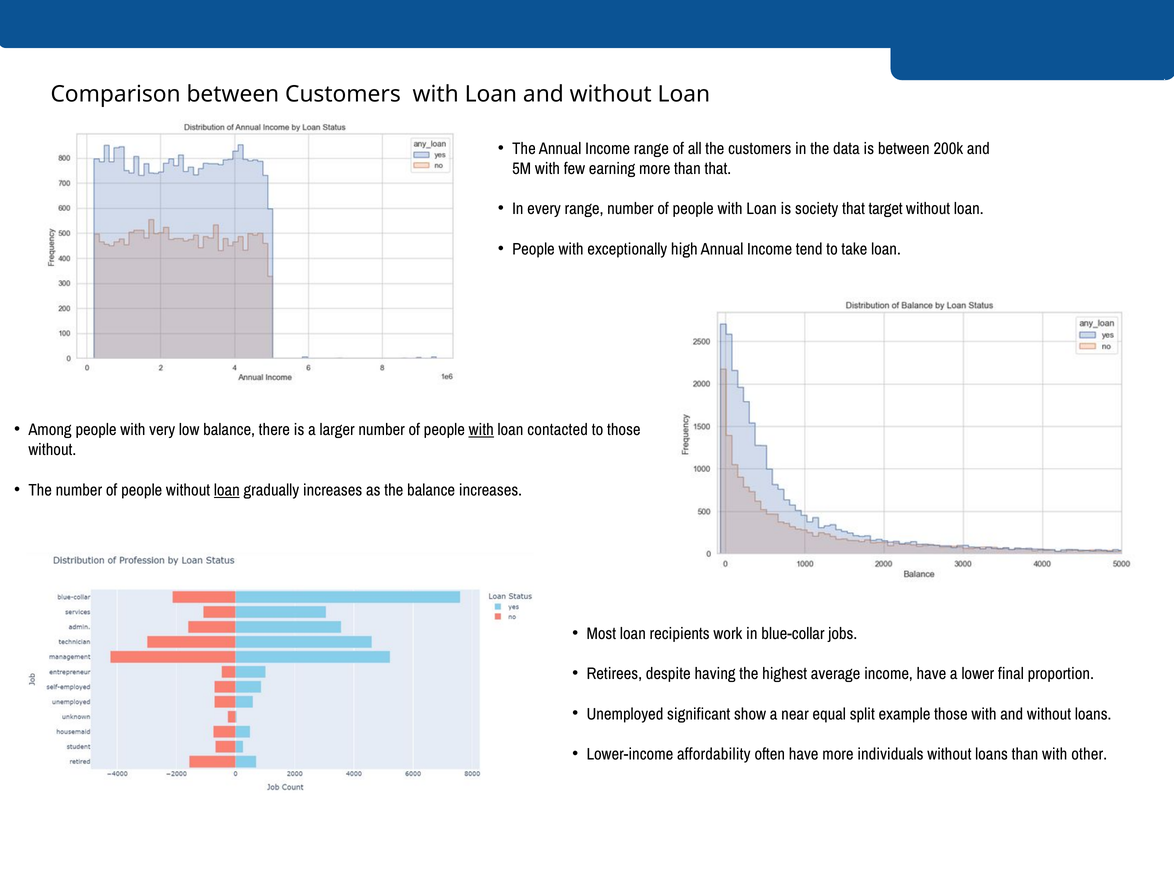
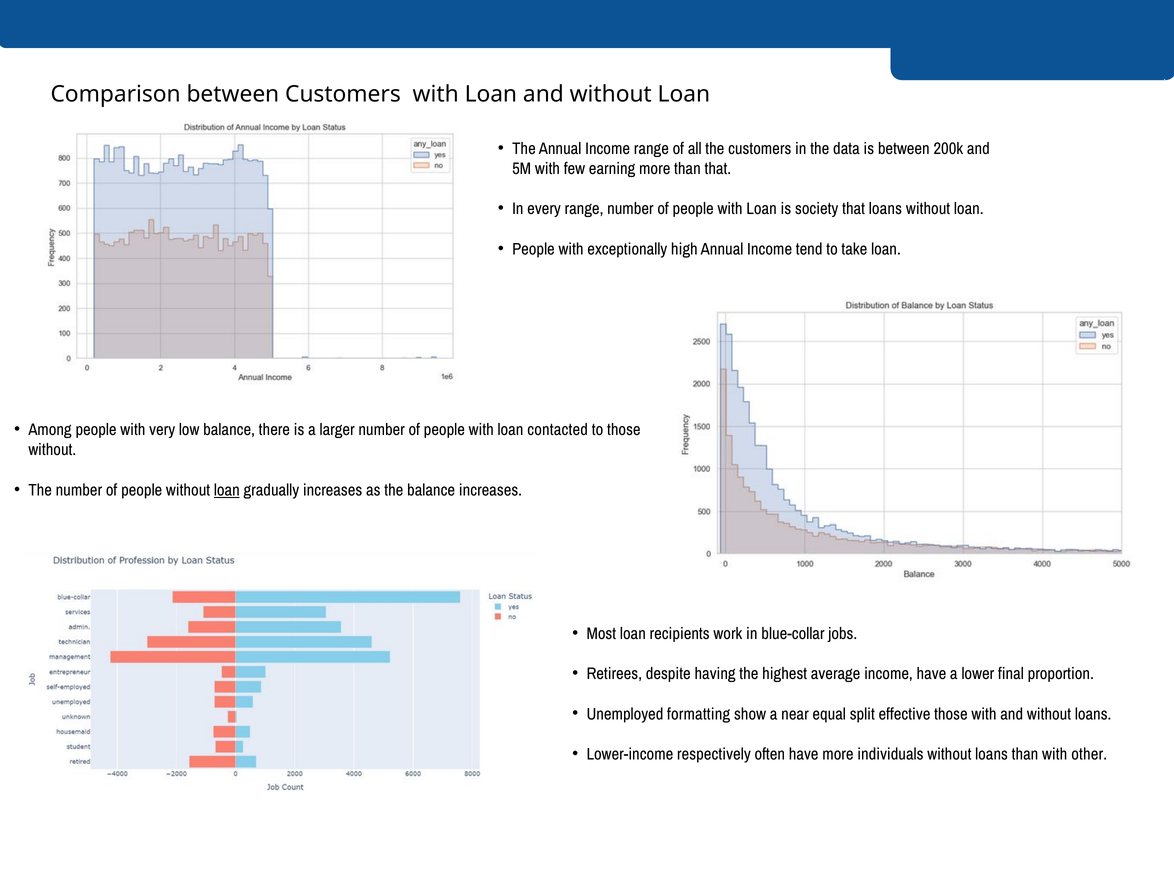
that target: target -> loans
with at (481, 430) underline: present -> none
significant: significant -> formatting
example: example -> effective
affordability: affordability -> respectively
